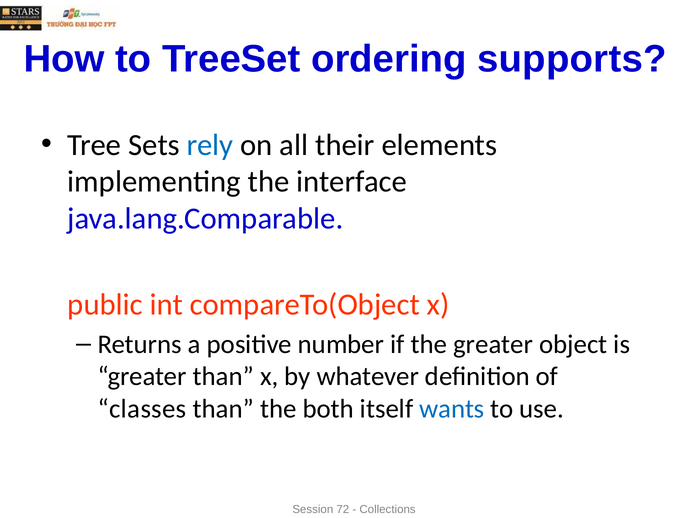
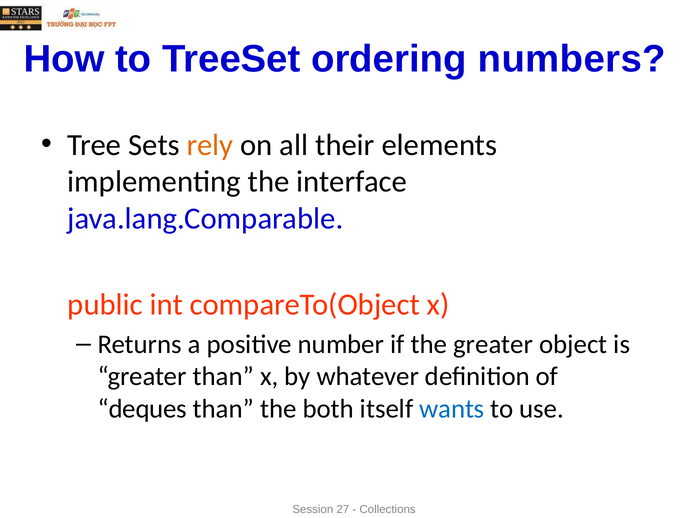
supports: supports -> numbers
rely colour: blue -> orange
classes: classes -> deques
72: 72 -> 27
